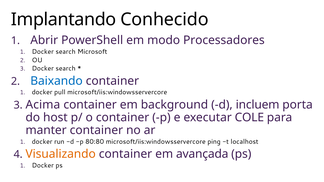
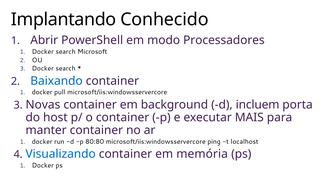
Acima: Acima -> Novas
COLE: COLE -> MAIS
Visualizando colour: orange -> blue
avançada: avançada -> memória
